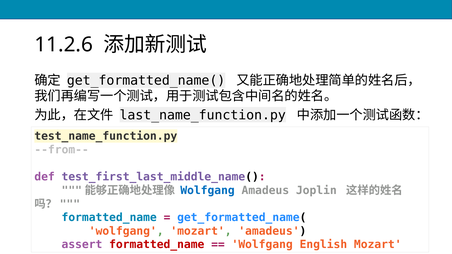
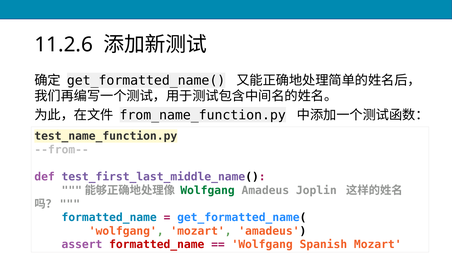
last_name_function.py: last_name_function.py -> from_name_function.py
Wolfgang at (208, 191) colour: blue -> green
English: English -> Spanish
